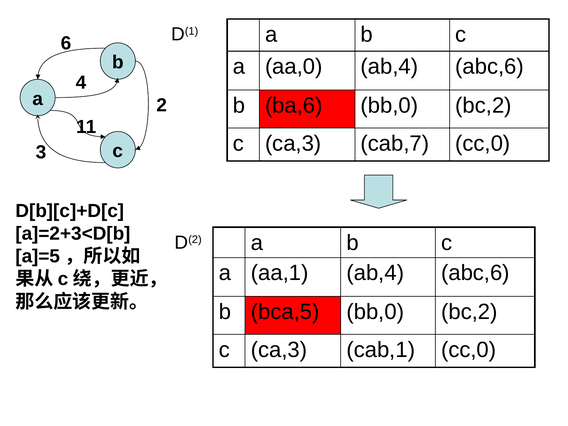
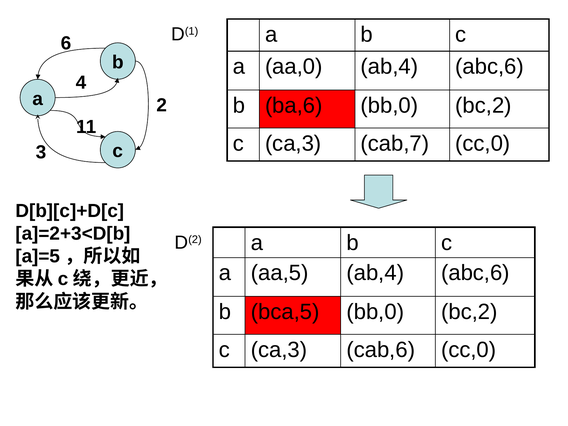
aa,1: aa,1 -> aa,5
cab,1: cab,1 -> cab,6
